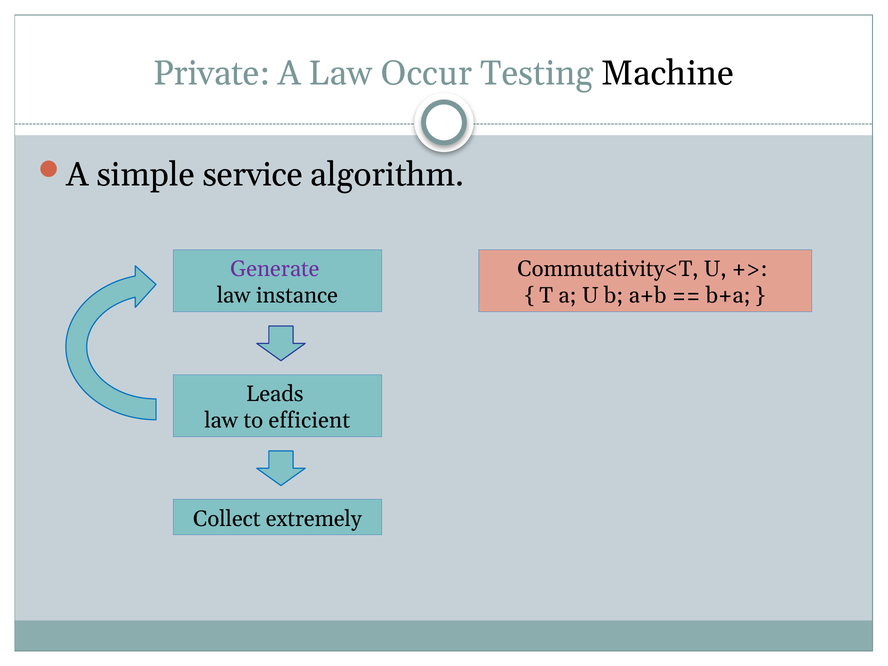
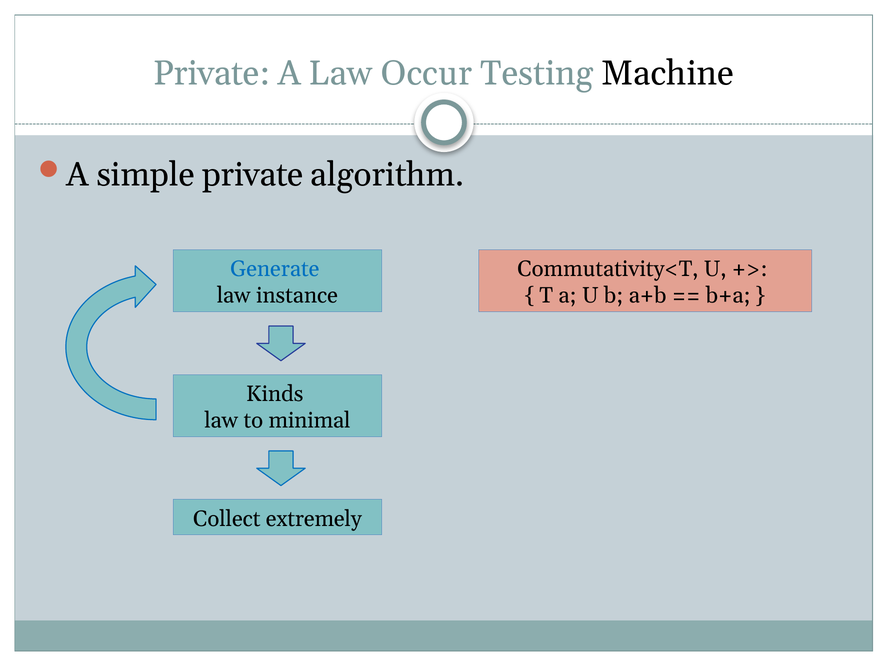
simple service: service -> private
Generate colour: purple -> blue
Leads: Leads -> Kinds
efficient: efficient -> minimal
